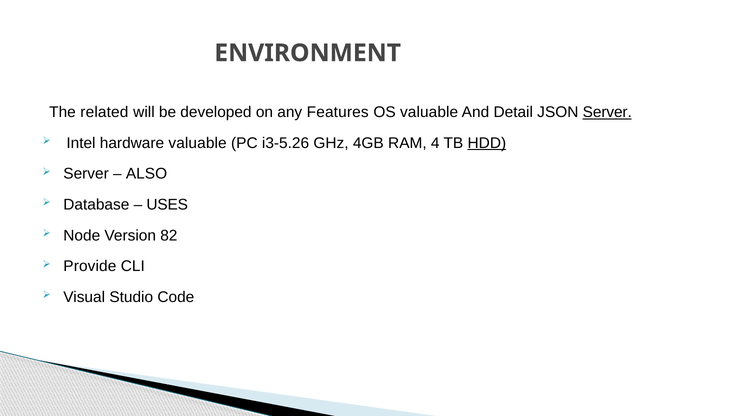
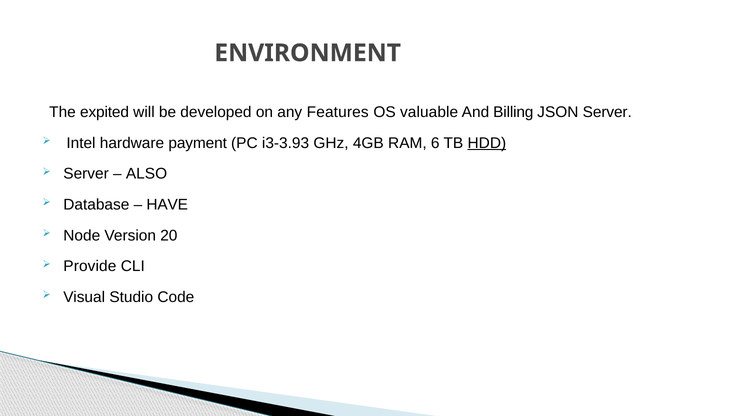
related: related -> expited
Detail: Detail -> Billing
Server at (607, 112) underline: present -> none
hardware valuable: valuable -> payment
i3-5.26: i3-5.26 -> i3-3.93
4: 4 -> 6
USES: USES -> HAVE
82: 82 -> 20
